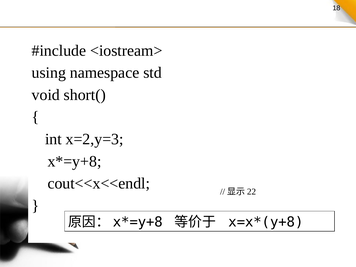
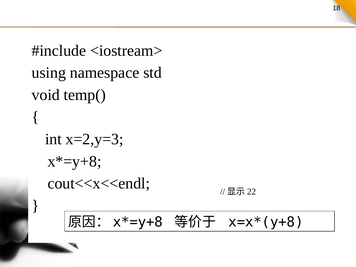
short(: short( -> temp(
